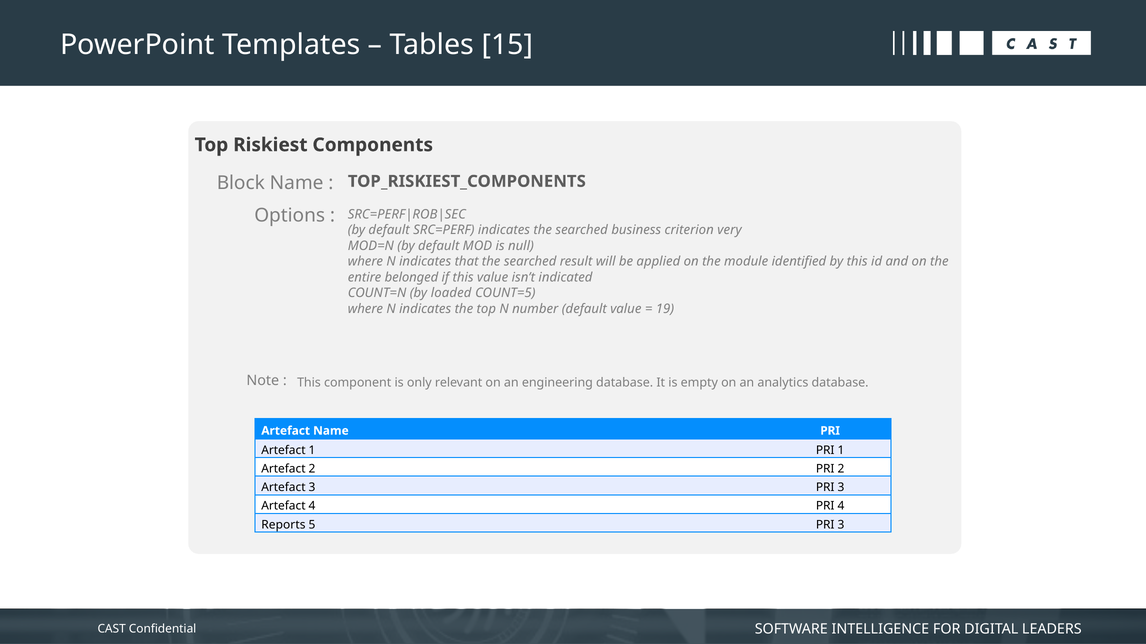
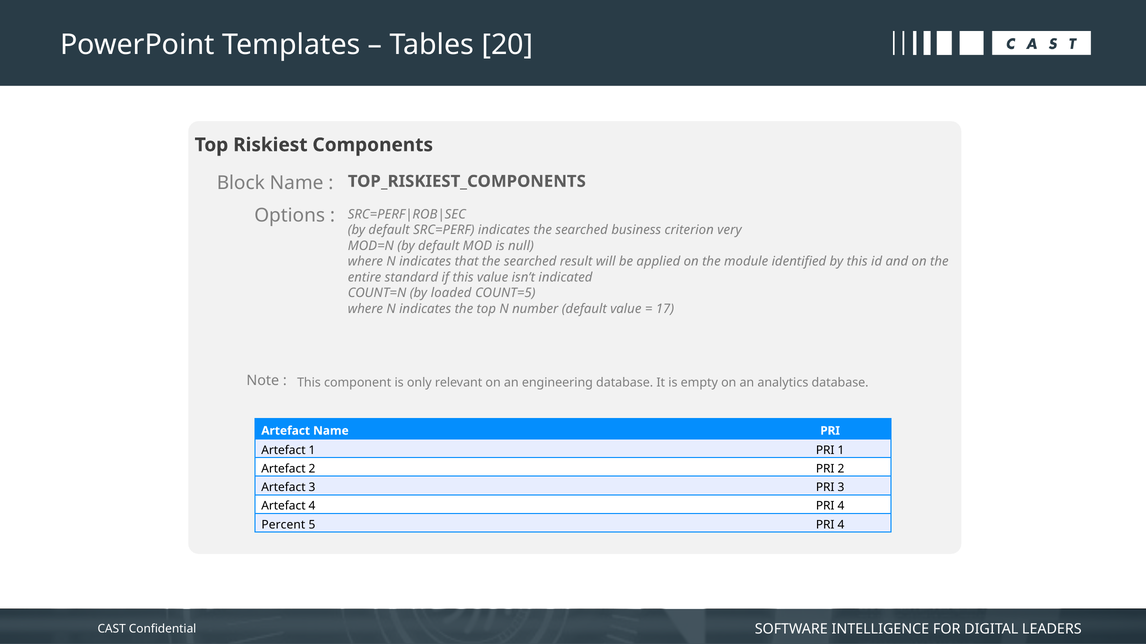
15: 15 -> 20
belonged: belonged -> standard
19: 19 -> 17
Reports: Reports -> Percent
5 PRI 3: 3 -> 4
